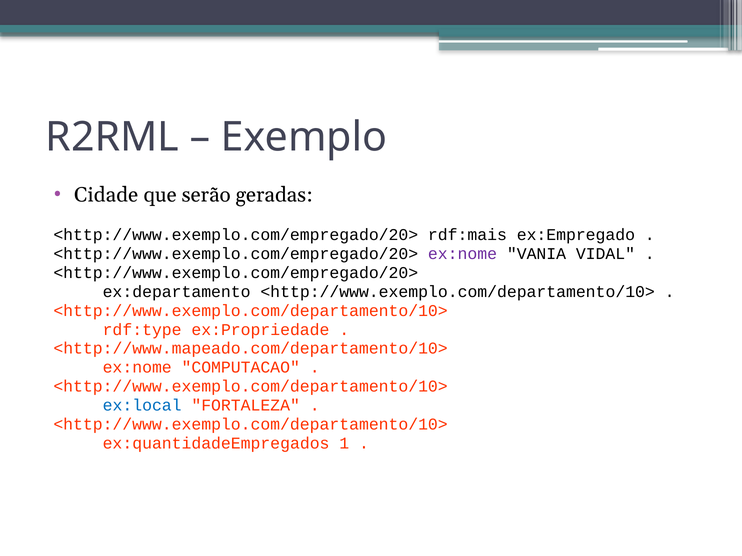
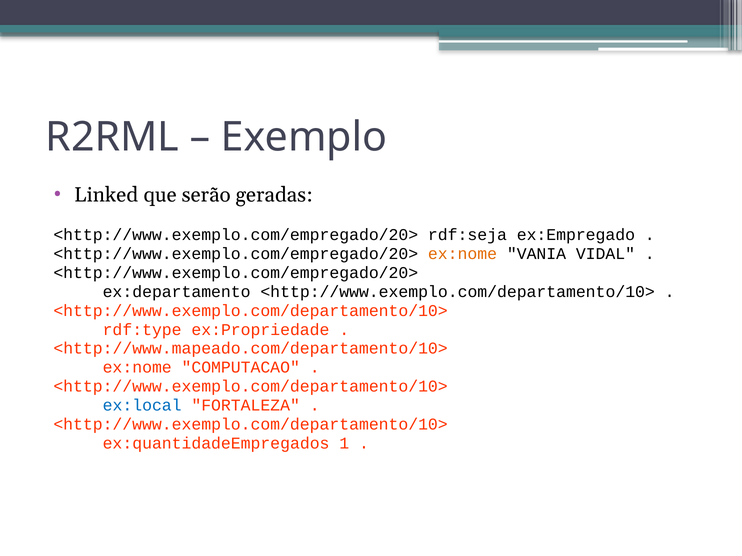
Cidade: Cidade -> Linked
rdf:mais: rdf:mais -> rdf:seja
ex:nome at (462, 254) colour: purple -> orange
